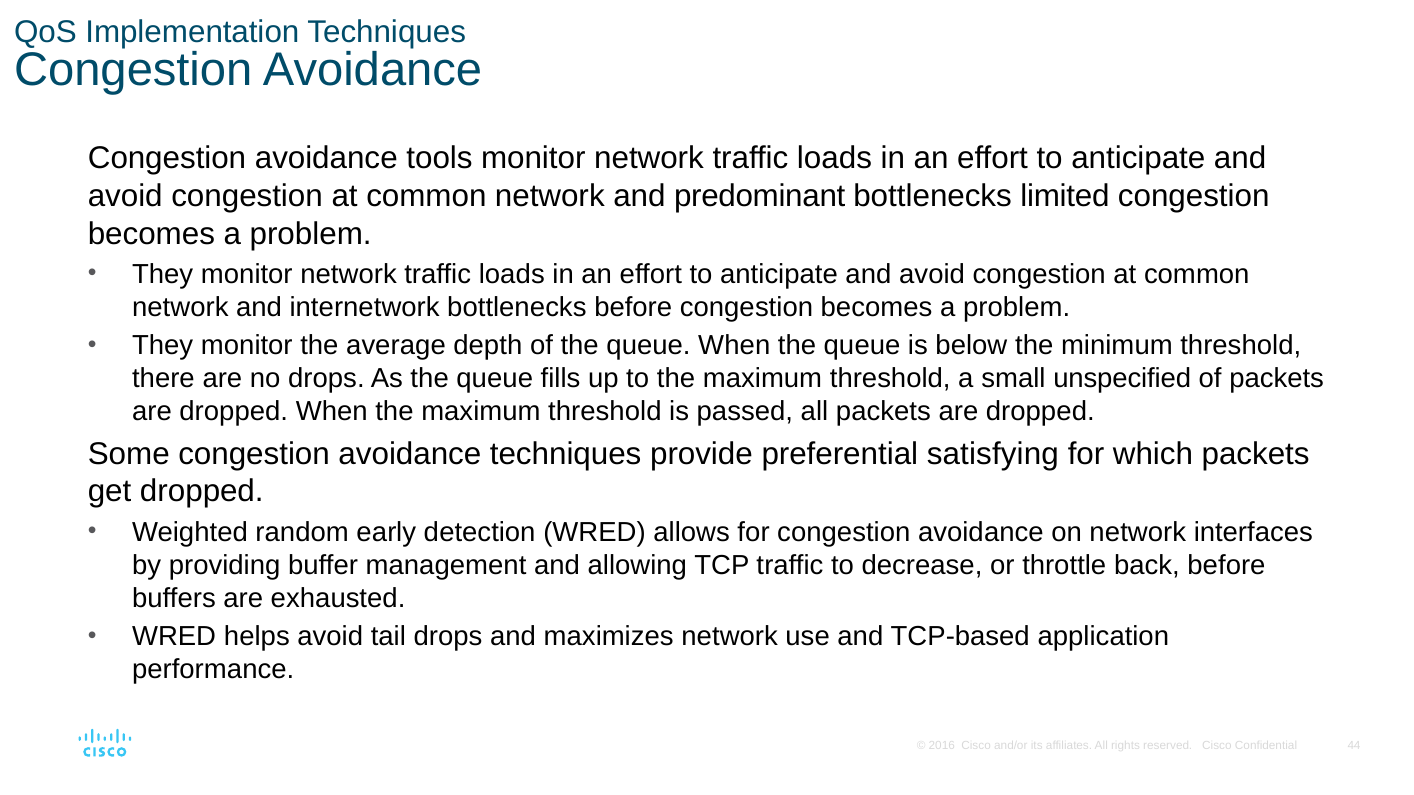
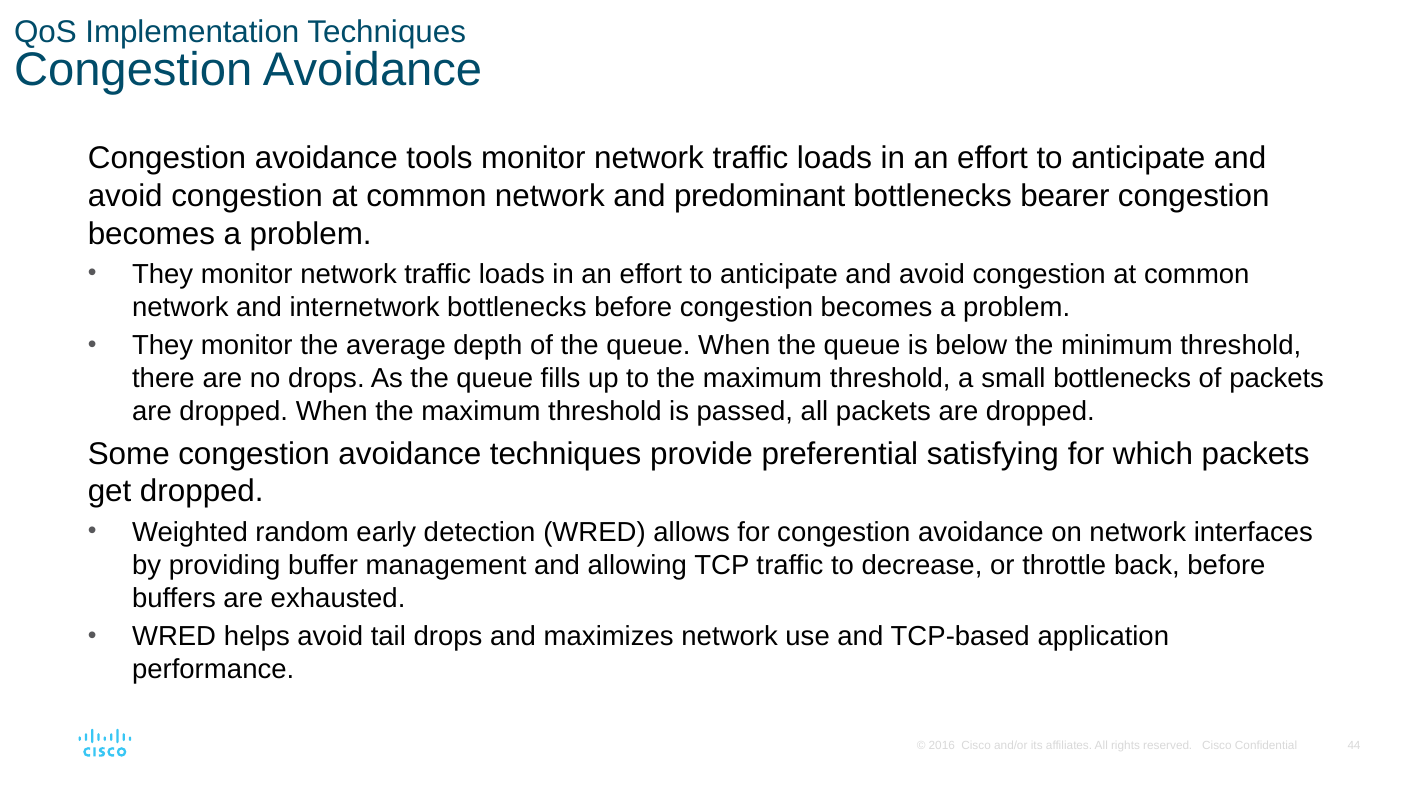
limited: limited -> bearer
small unspecified: unspecified -> bottlenecks
